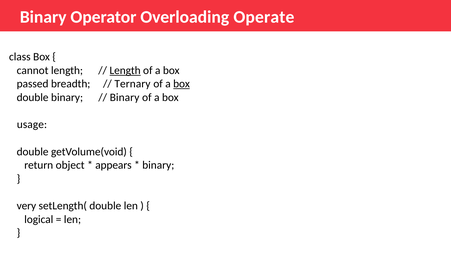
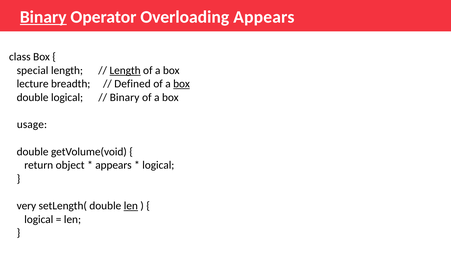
Binary at (43, 17) underline: none -> present
Overloading Operate: Operate -> Appears
cannot: cannot -> special
passed: passed -> lecture
Ternary: Ternary -> Defined
double binary: binary -> logical
binary at (158, 165): binary -> logical
len at (131, 206) underline: none -> present
